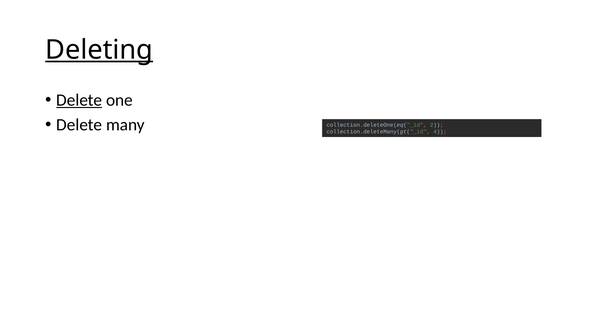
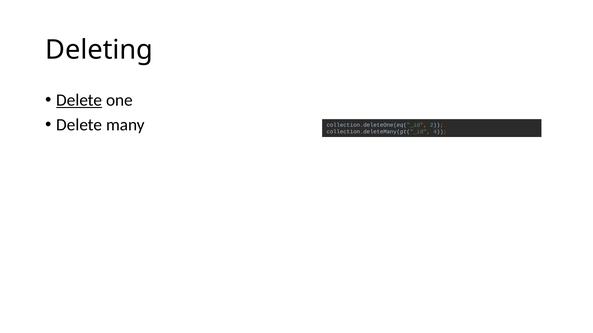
Deleting underline: present -> none
